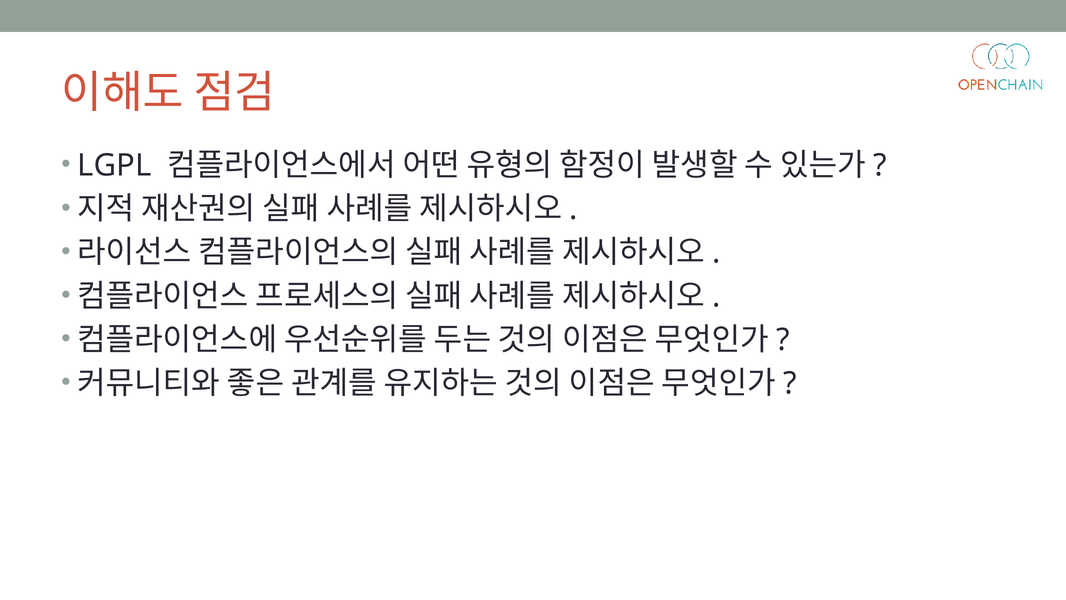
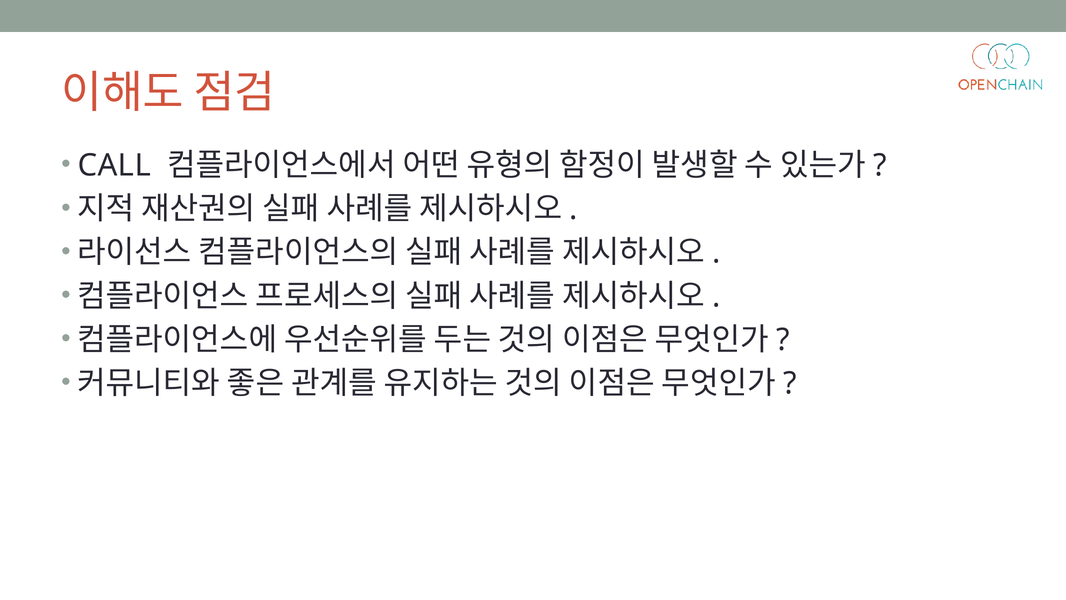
LGPL: LGPL -> CALL
